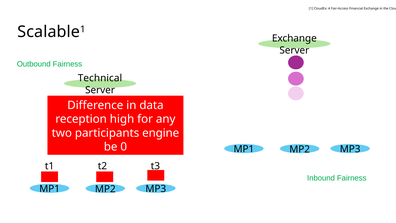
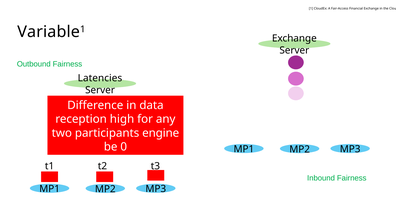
Scalable: Scalable -> Variable
Technical: Technical -> Latencies
